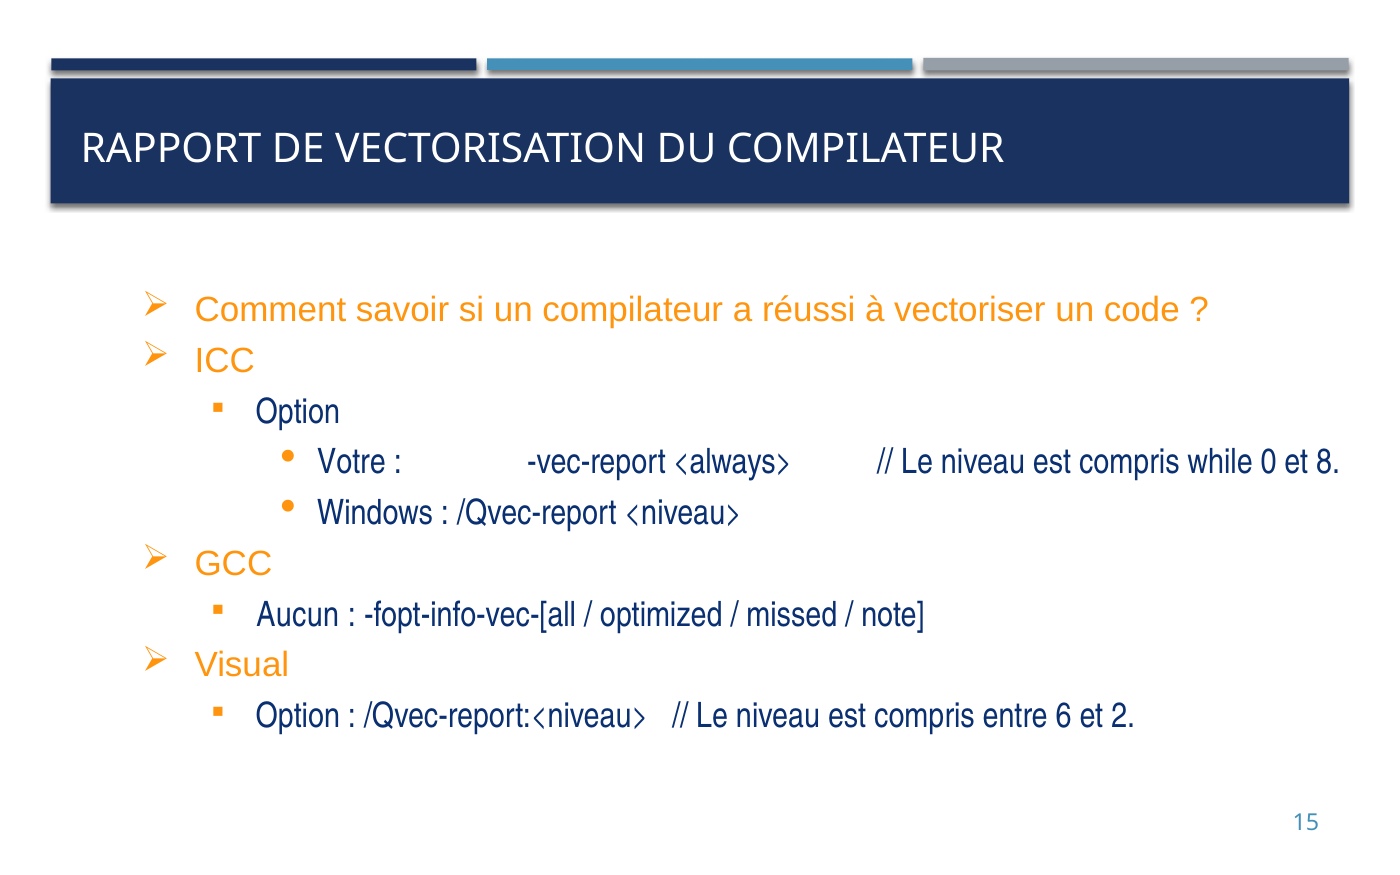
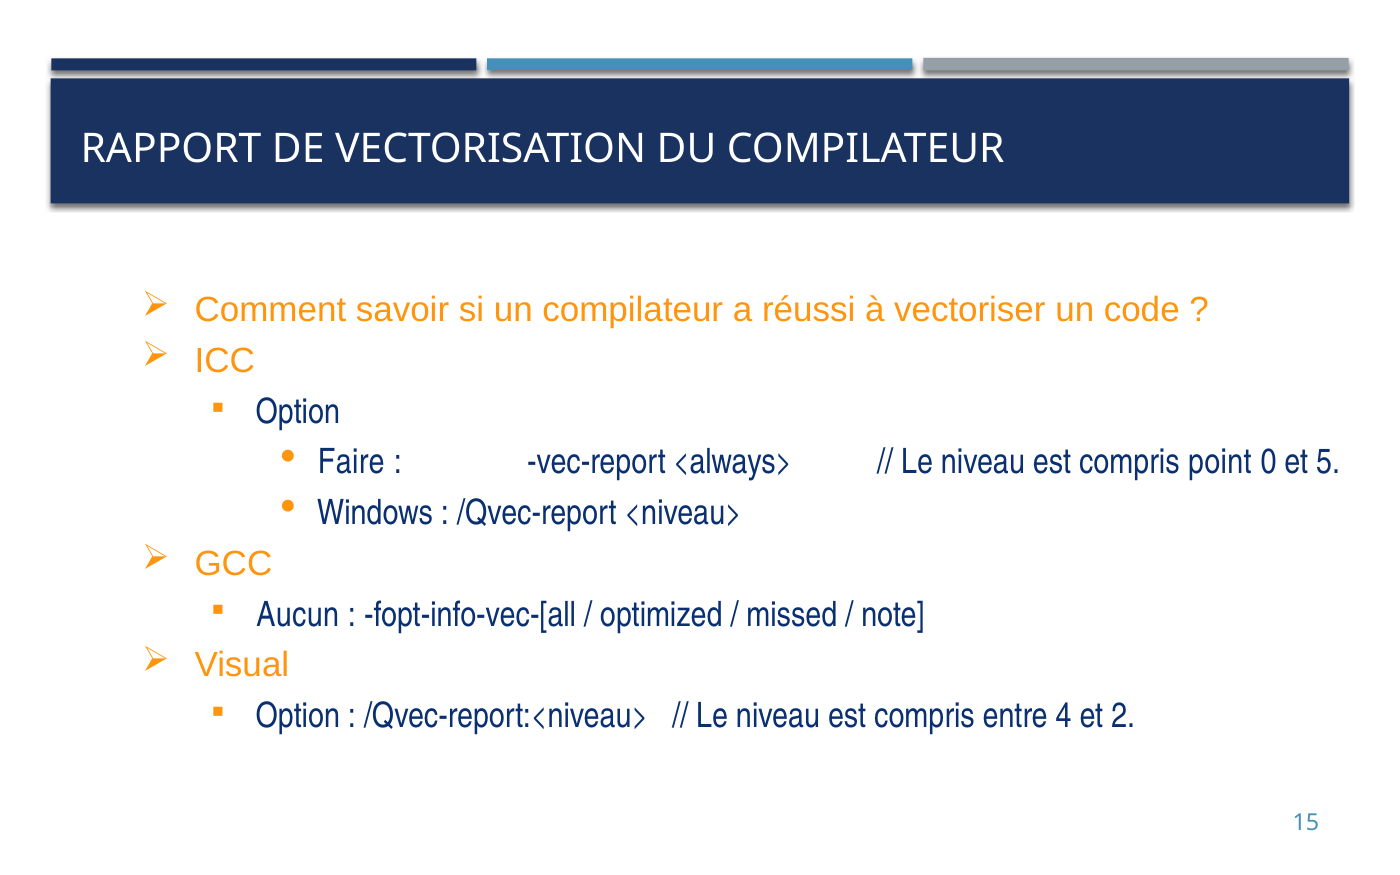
Votre: Votre -> Faire
while: while -> point
8: 8 -> 5
6: 6 -> 4
